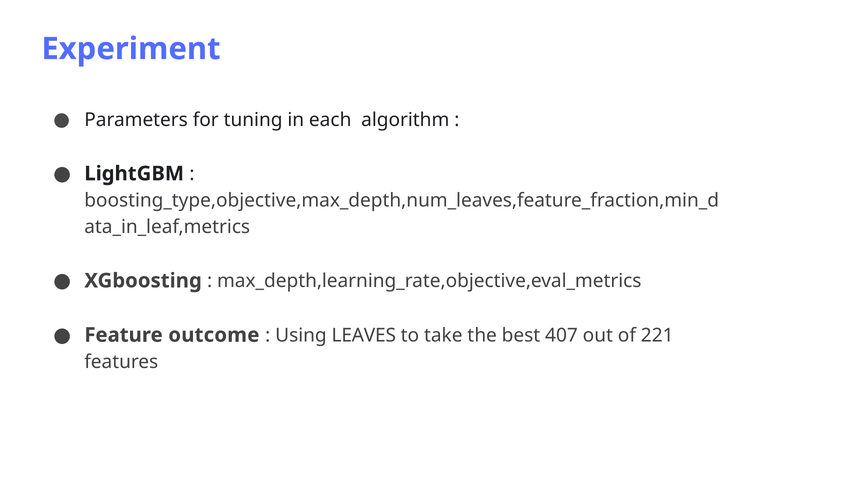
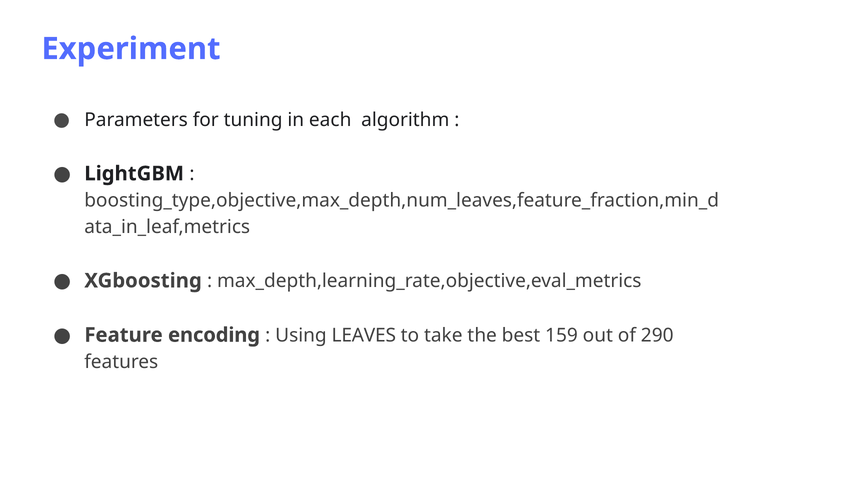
outcome: outcome -> encoding
407: 407 -> 159
221: 221 -> 290
